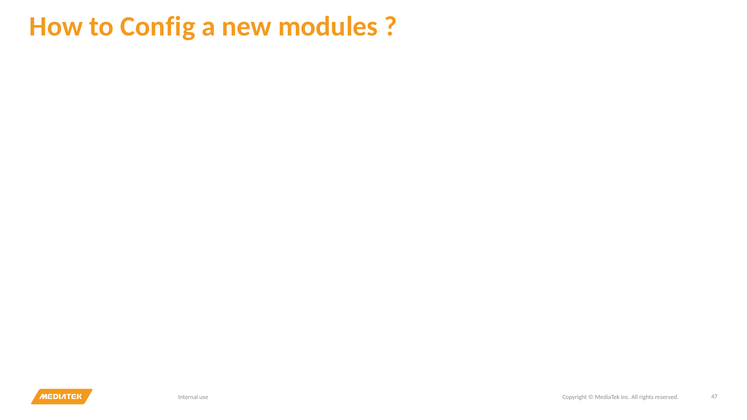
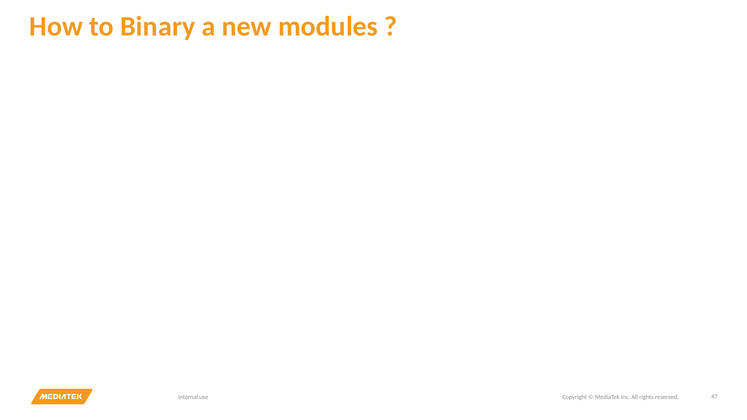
Config: Config -> Binary
